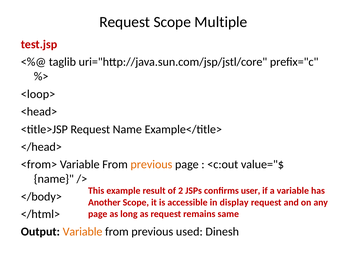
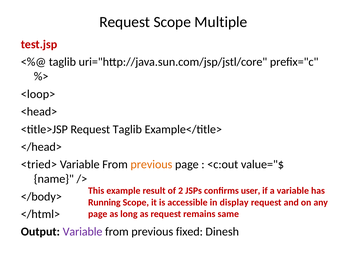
Request Name: Name -> Taglib
<from>: <from> -> <tried>
Another: Another -> Running
Variable at (83, 231) colour: orange -> purple
used: used -> fixed
